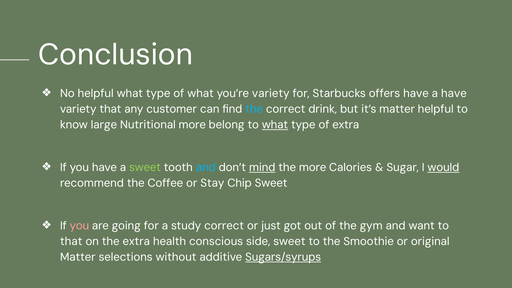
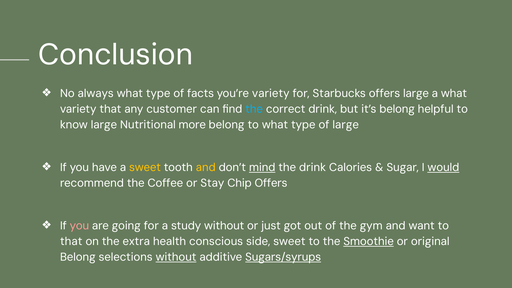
No helpful: helpful -> always
of what: what -> facts
offers have: have -> large
a have: have -> what
it’s matter: matter -> belong
what at (275, 125) underline: present -> none
of extra: extra -> large
sweet at (145, 167) colour: light green -> yellow
and at (206, 167) colour: light blue -> yellow
the more: more -> drink
Chip Sweet: Sweet -> Offers
study correct: correct -> without
Smoothie underline: none -> present
Matter at (78, 257): Matter -> Belong
without at (176, 257) underline: none -> present
